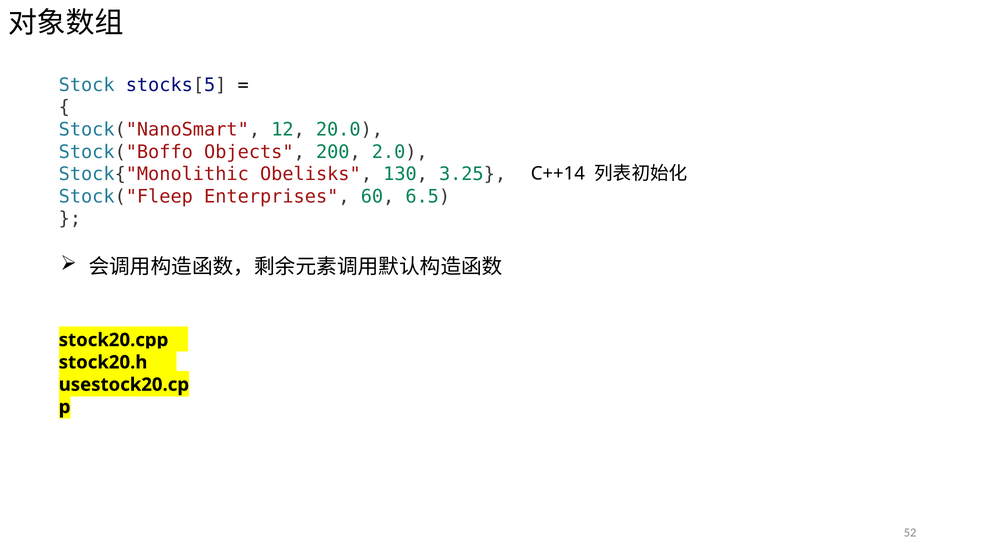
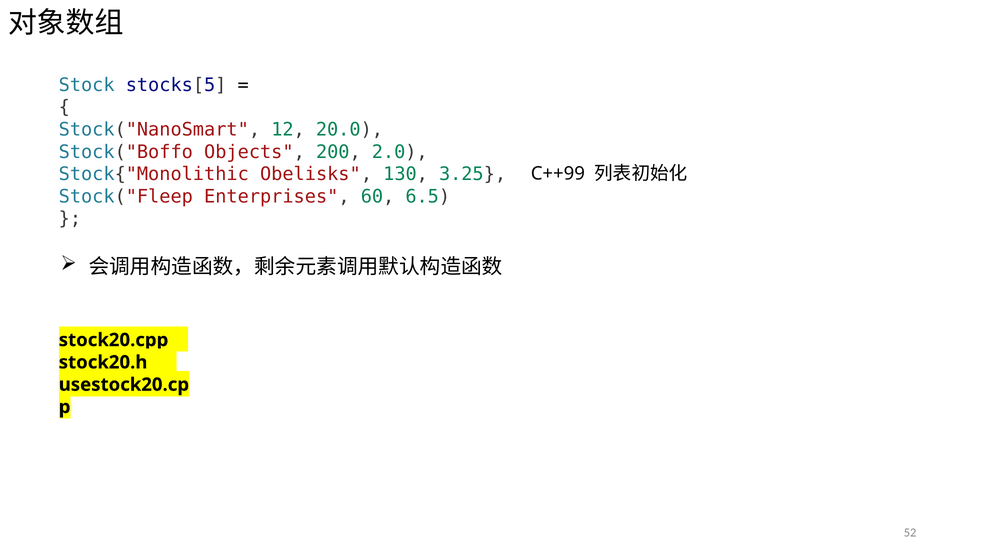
C++14: C++14 -> C++99
